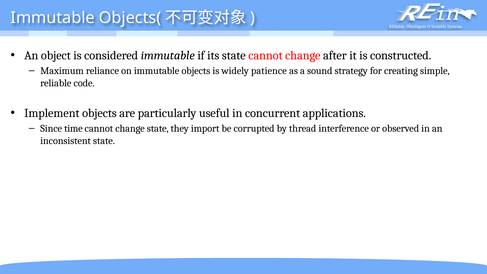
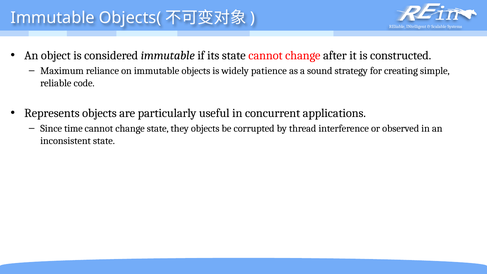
Implement: Implement -> Represents
they import: import -> objects
